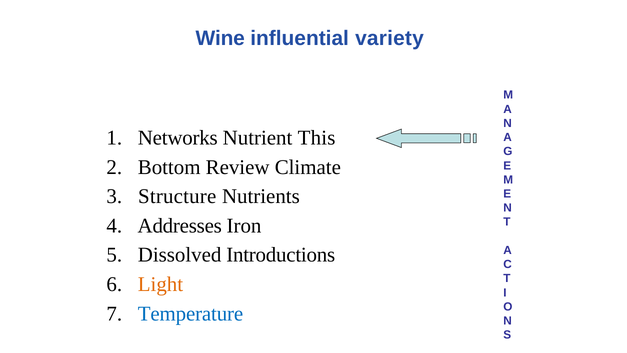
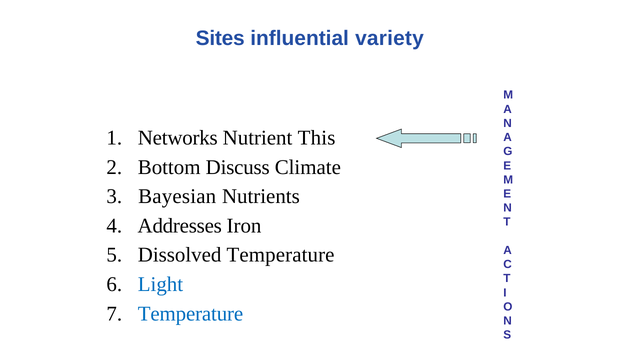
Wine: Wine -> Sites
Review: Review -> Discuss
Structure: Structure -> Bayesian
Dissolved Introductions: Introductions -> Temperature
Light colour: orange -> blue
